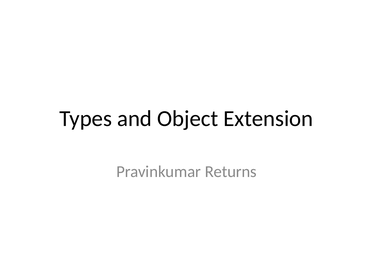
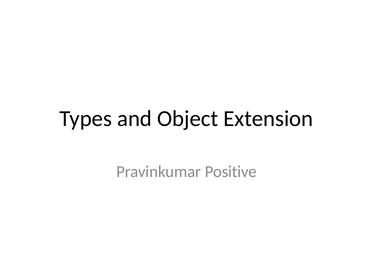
Returns: Returns -> Positive
